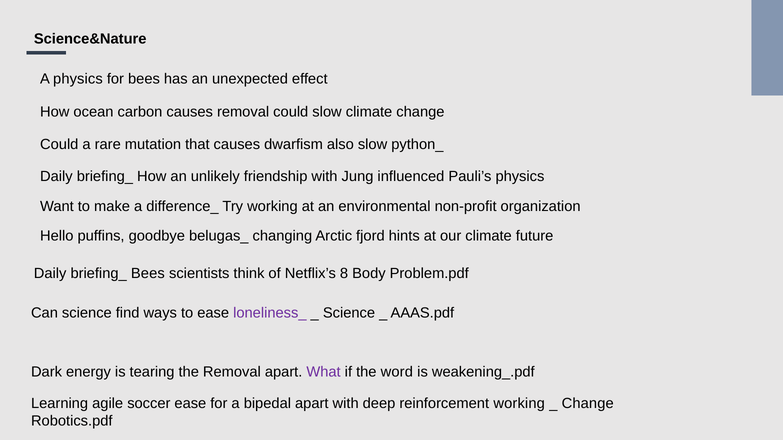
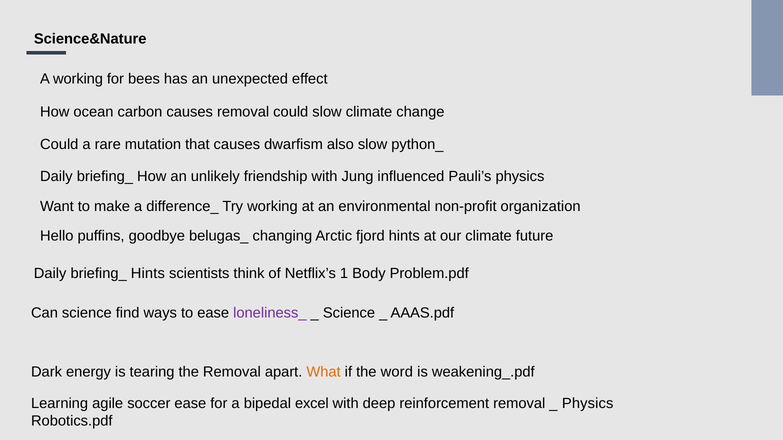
A physics: physics -> working
briefing_ Bees: Bees -> Hints
8: 8 -> 1
What colour: purple -> orange
bipedal apart: apart -> excel
reinforcement working: working -> removal
Change at (588, 404): Change -> Physics
